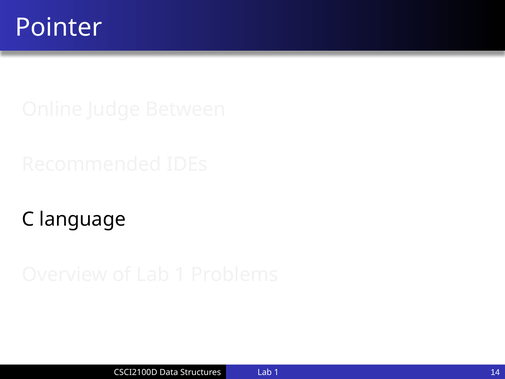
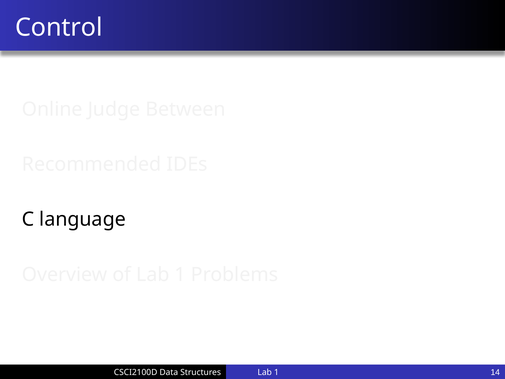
Pointer: Pointer -> Control
